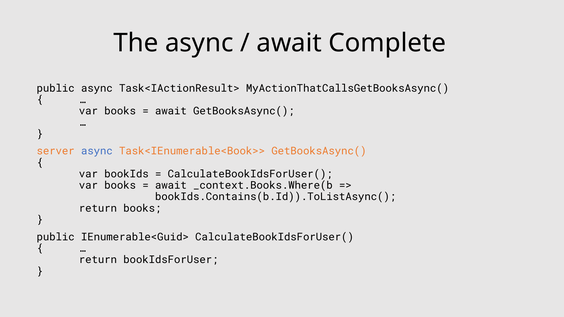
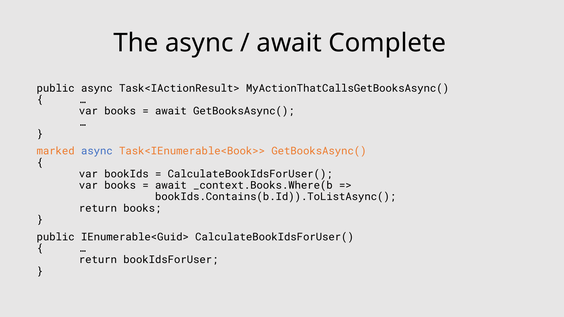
server: server -> marked
